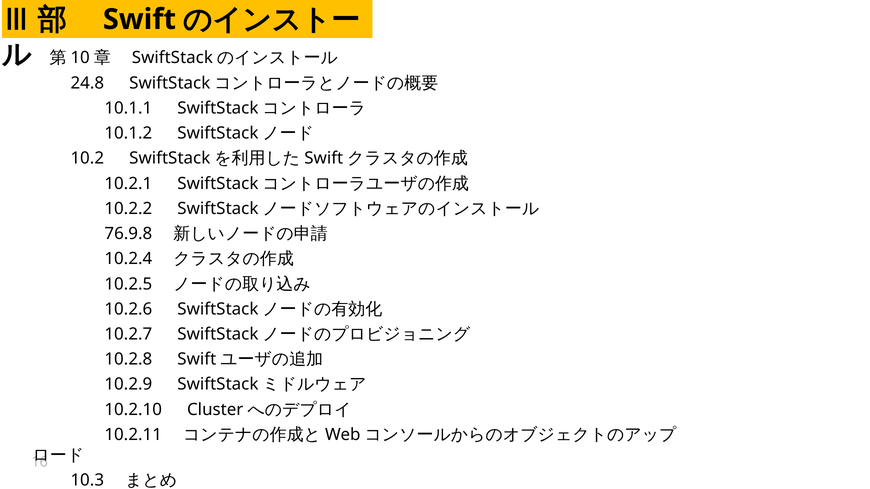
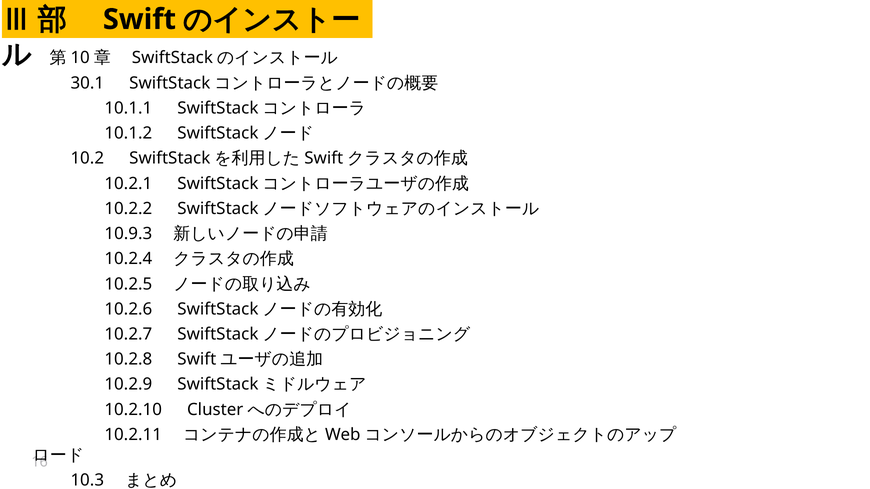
24.8: 24.8 -> 30.1
76.9.8: 76.9.8 -> 10.9.3
